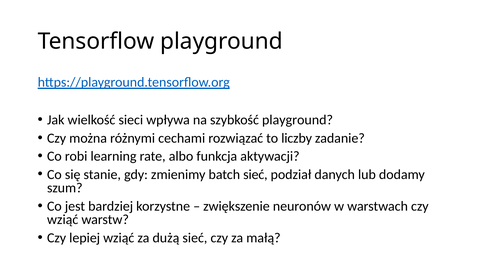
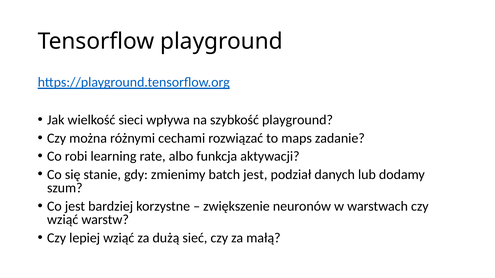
liczby: liczby -> maps
batch sieć: sieć -> jest
